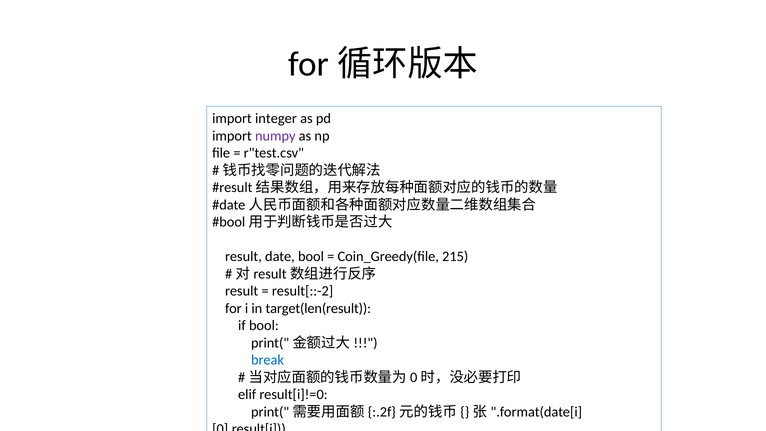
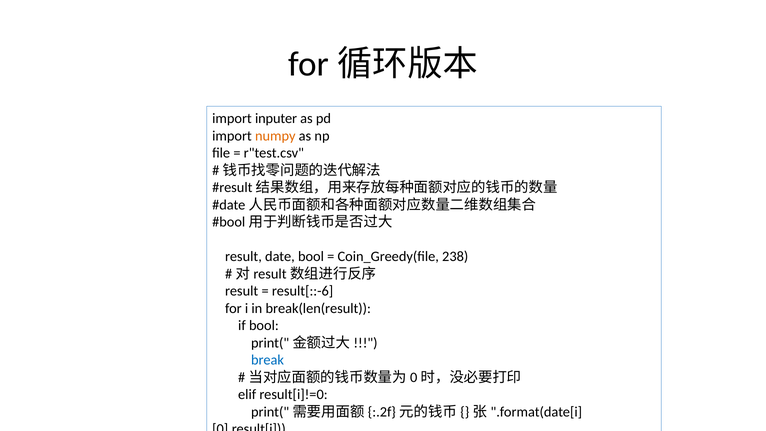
integer: integer -> inputer
numpy colour: purple -> orange
215: 215 -> 238
result[::-2: result[::-2 -> result[::-6
target(len(result: target(len(result -> break(len(result
